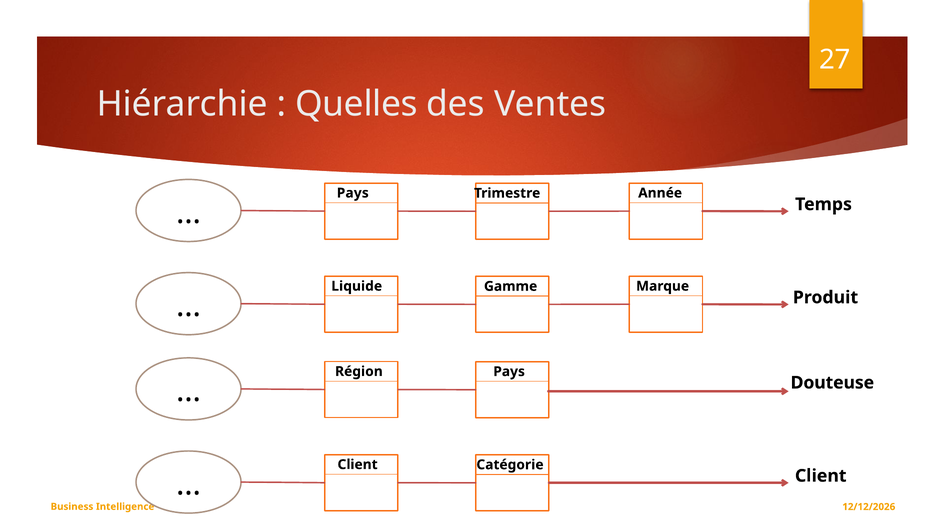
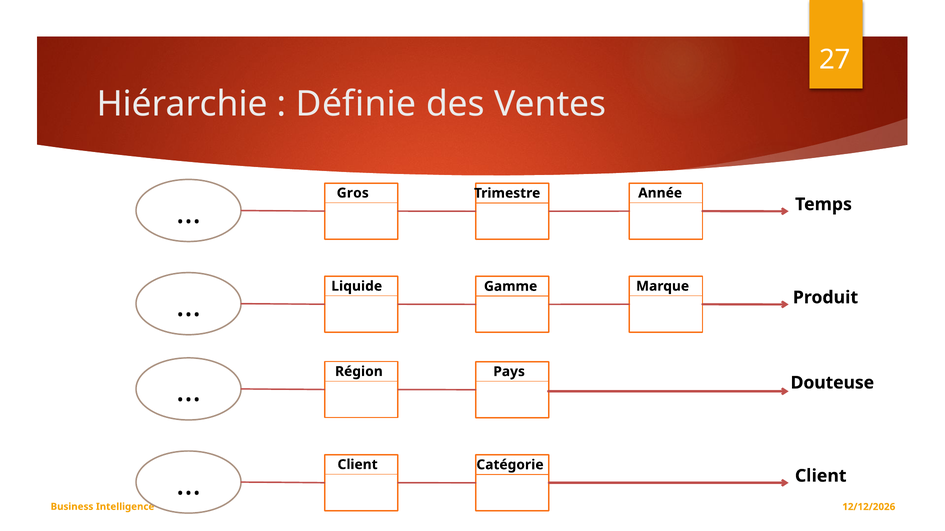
Quelles: Quelles -> Définie
Pays at (353, 193): Pays -> Gros
